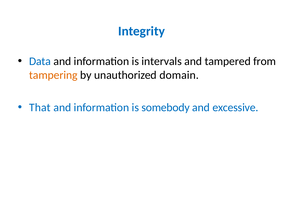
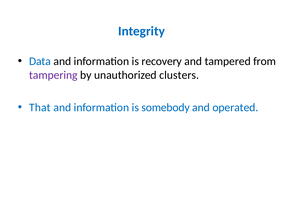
intervals: intervals -> recovery
tampering colour: orange -> purple
domain: domain -> clusters
excessive: excessive -> operated
